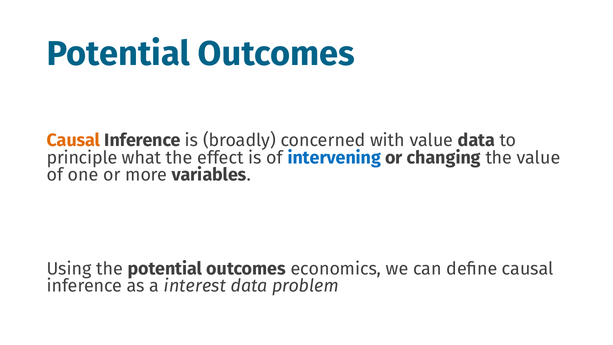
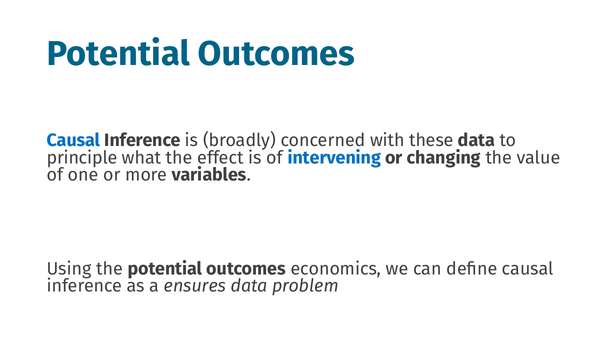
Causal at (74, 140) colour: orange -> blue
with value: value -> these
interest: interest -> ensures
